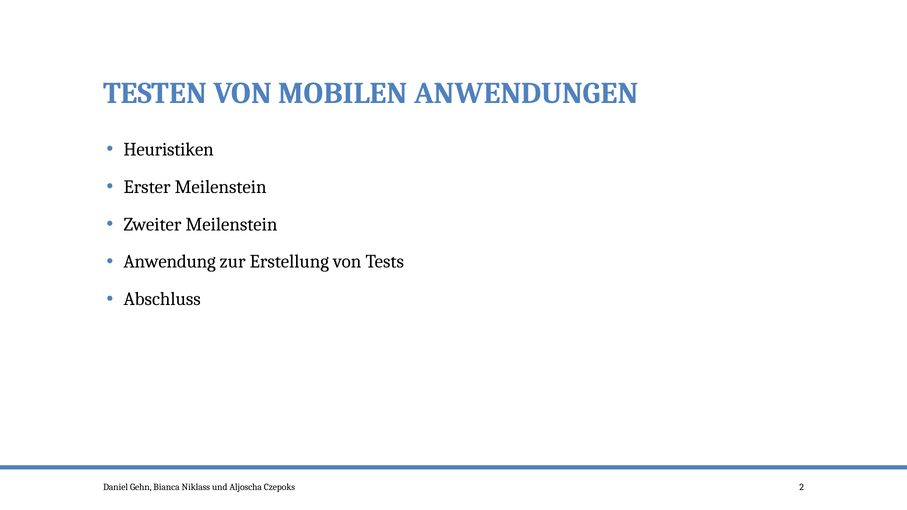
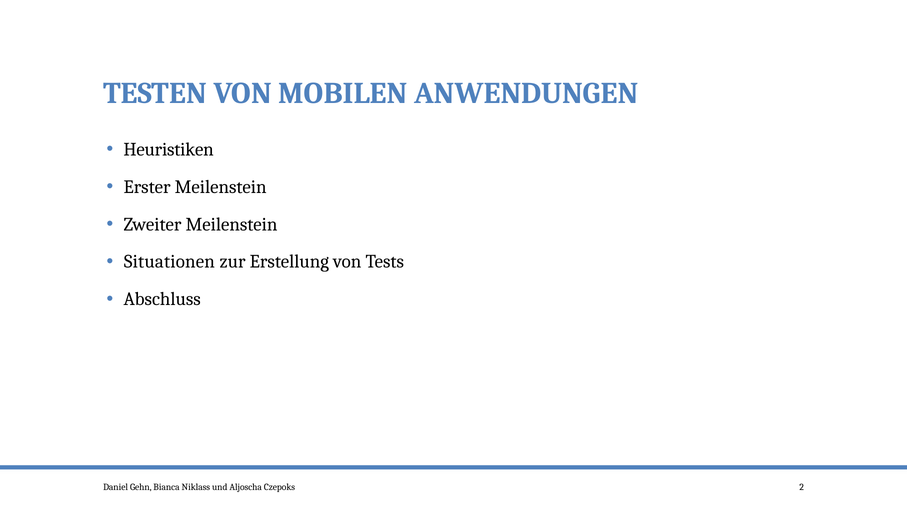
Anwendung: Anwendung -> Situationen
